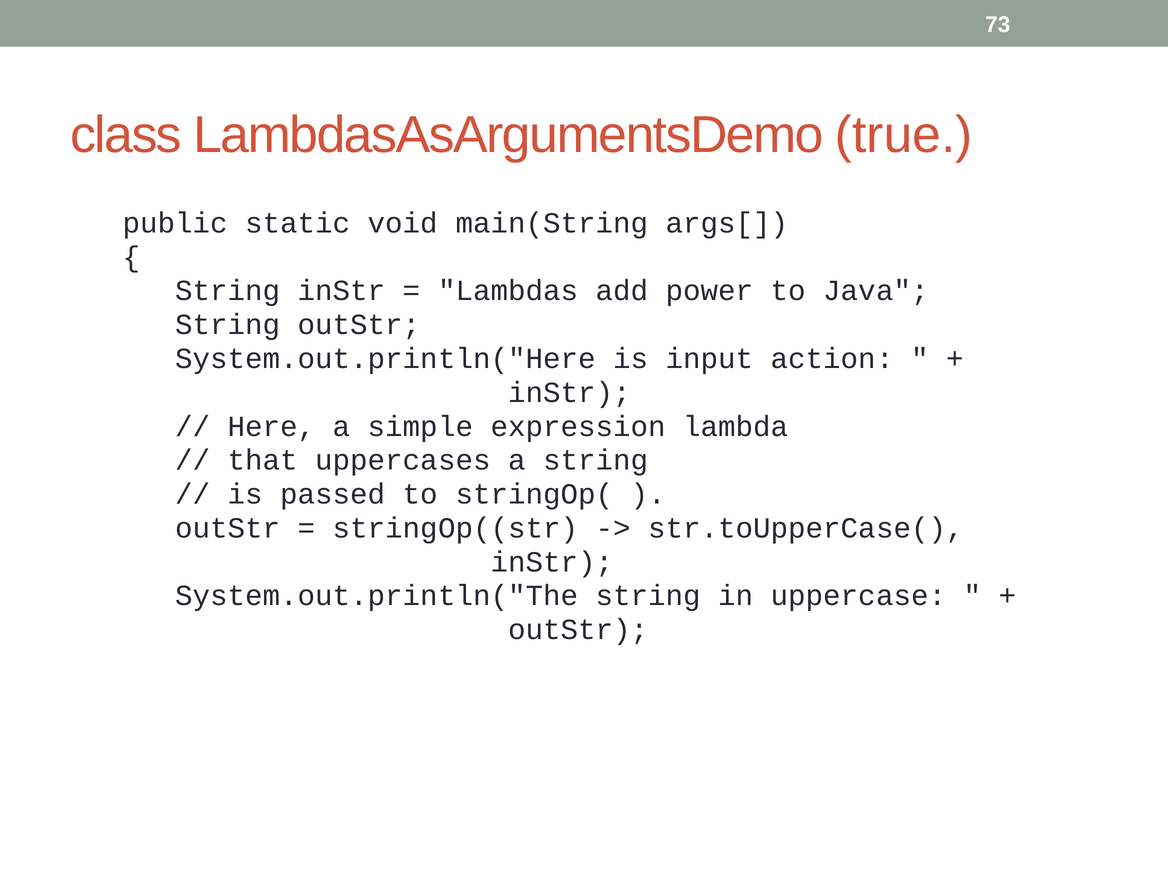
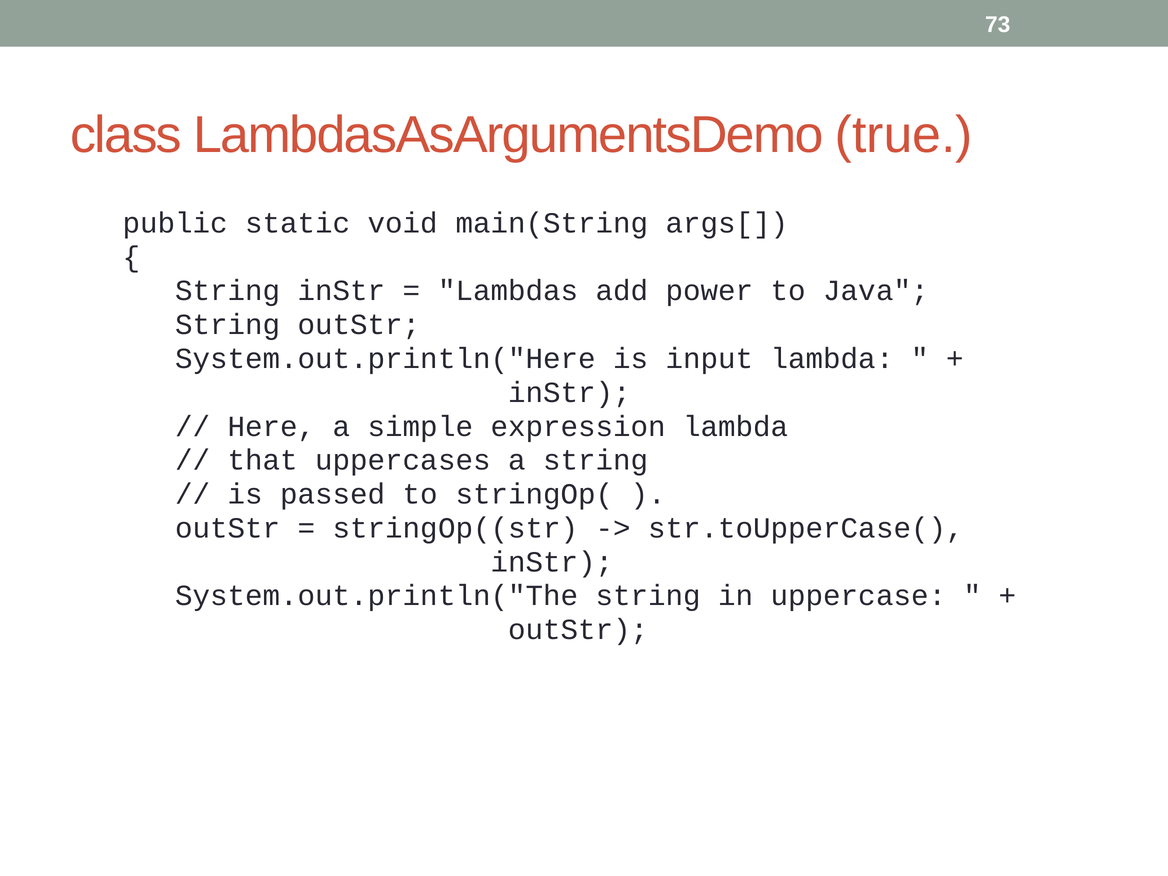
input action: action -> lambda
